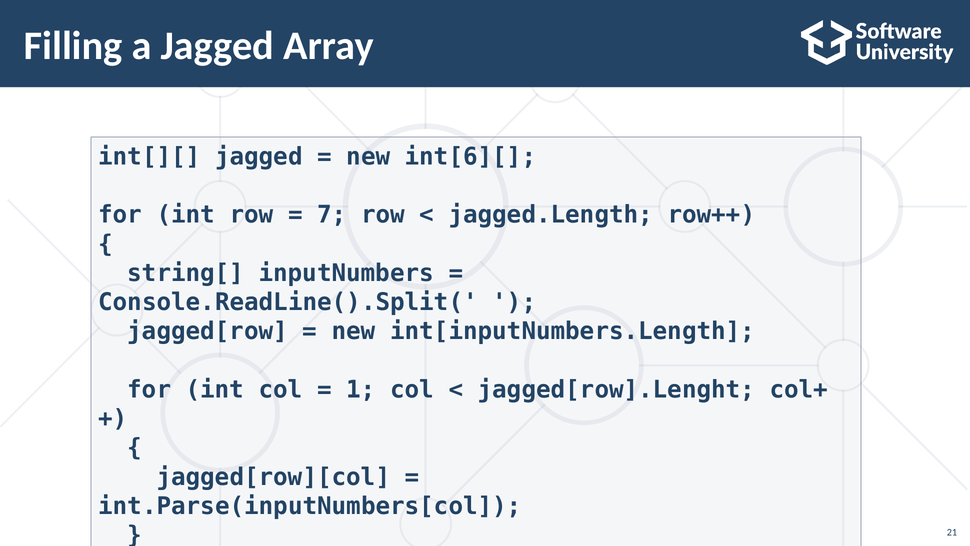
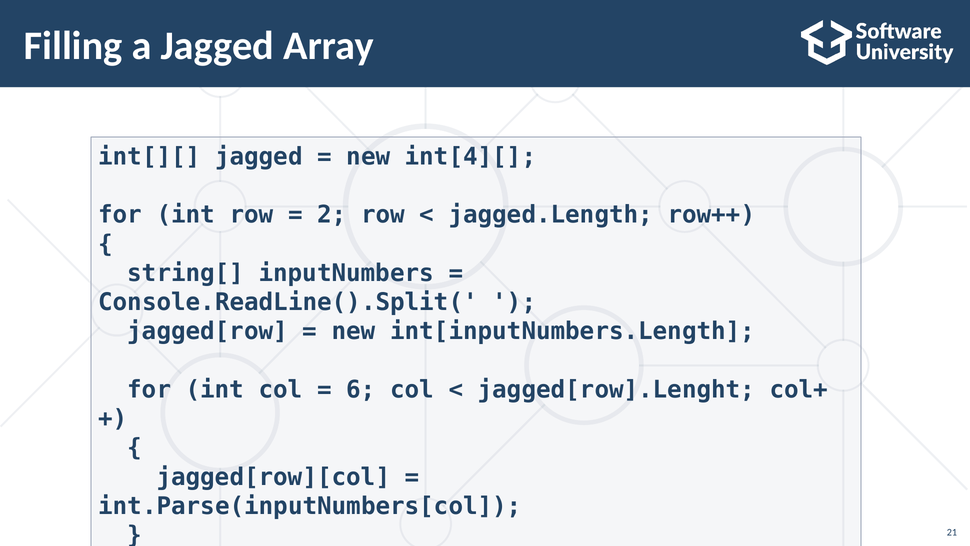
int[6][: int[6][ -> int[4][
7: 7 -> 2
1: 1 -> 6
